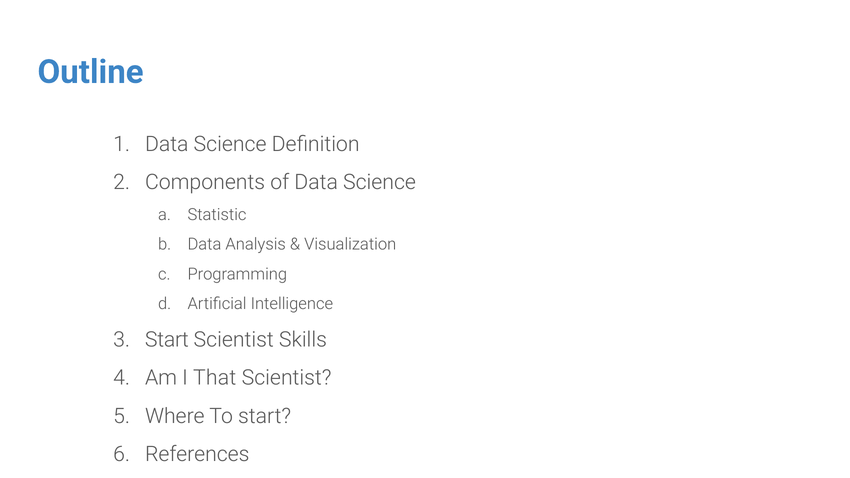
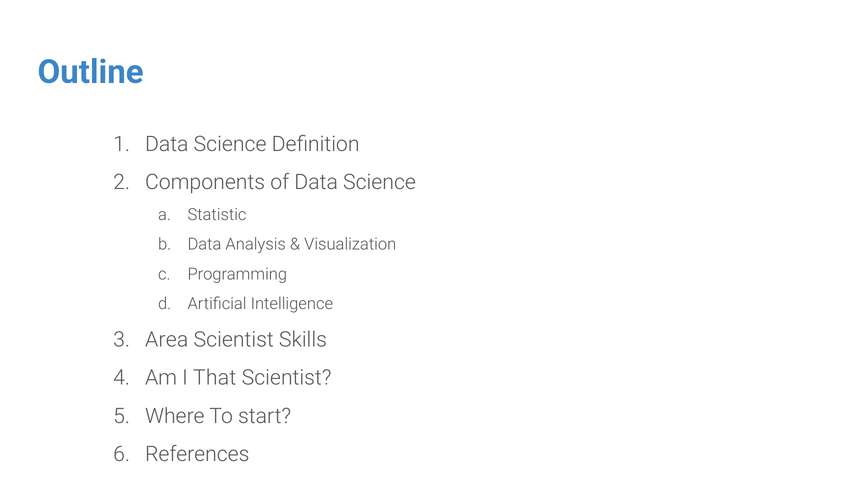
Start at (167, 340): Start -> Area
